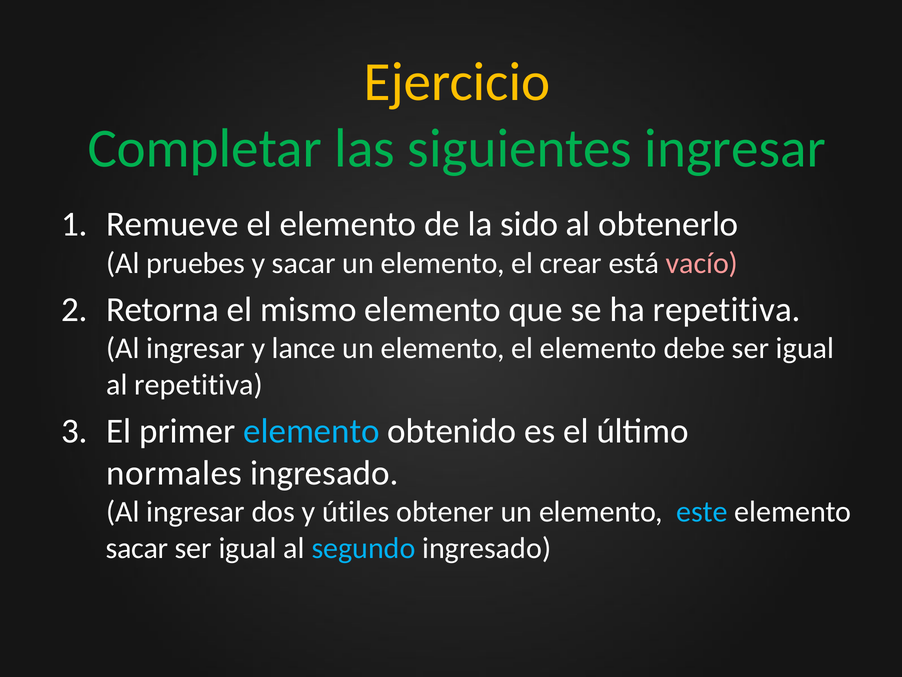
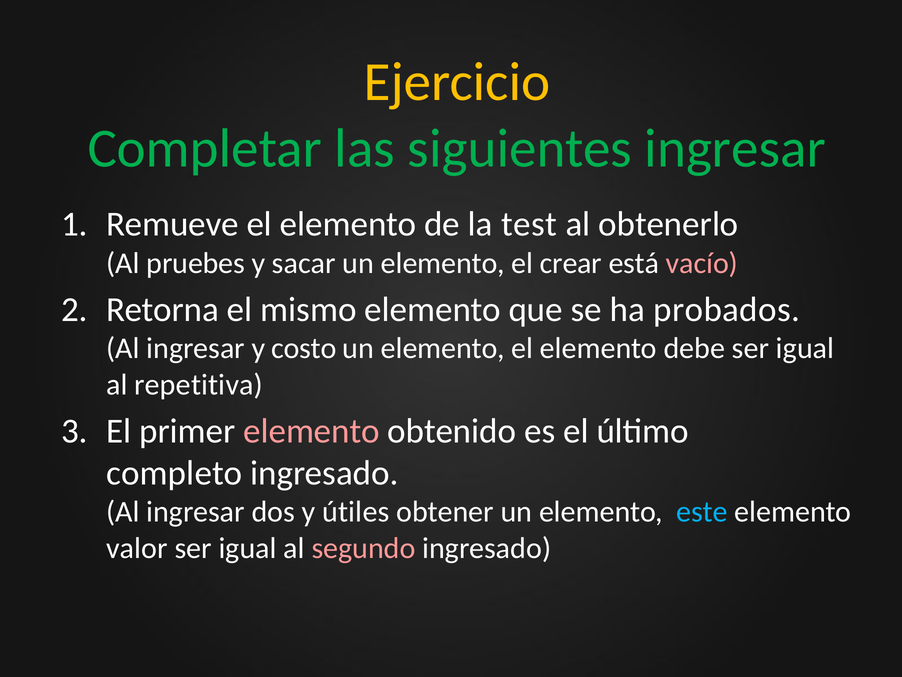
sido: sido -> test
ha repetitiva: repetitiva -> probados
lance: lance -> costo
elemento at (312, 431) colour: light blue -> pink
normales: normales -> completo
sacar at (137, 548): sacar -> valor
segundo colour: light blue -> pink
